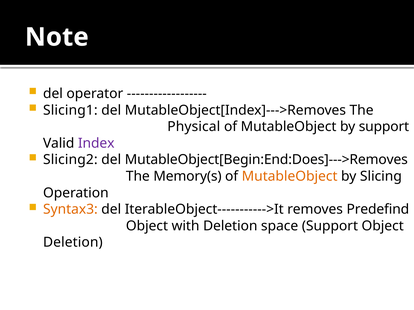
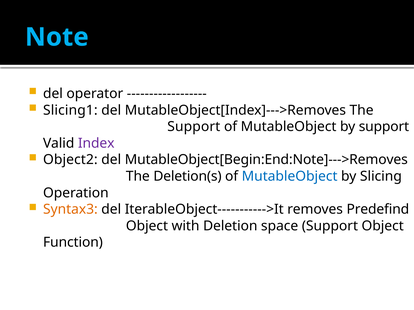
Note colour: white -> light blue
Physical at (194, 127): Physical -> Support
Slicing2: Slicing2 -> Object2
MutableObject[Begin:End:Does]--->Removes: MutableObject[Begin:End:Does]--->Removes -> MutableObject[Begin:End:Note]--->Removes
Memory(s: Memory(s -> Deletion(s
MutableObject at (290, 177) colour: orange -> blue
Deletion at (73, 243): Deletion -> Function
